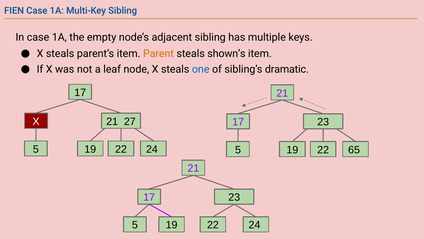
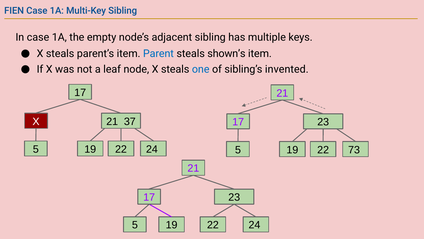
Parent colour: orange -> blue
dramatic: dramatic -> invented
27: 27 -> 37
65: 65 -> 73
